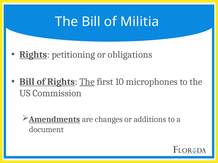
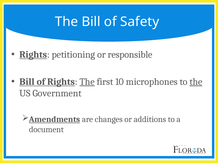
Militia: Militia -> Safety
obligations: obligations -> responsible
the at (196, 82) underline: none -> present
Commission: Commission -> Government
